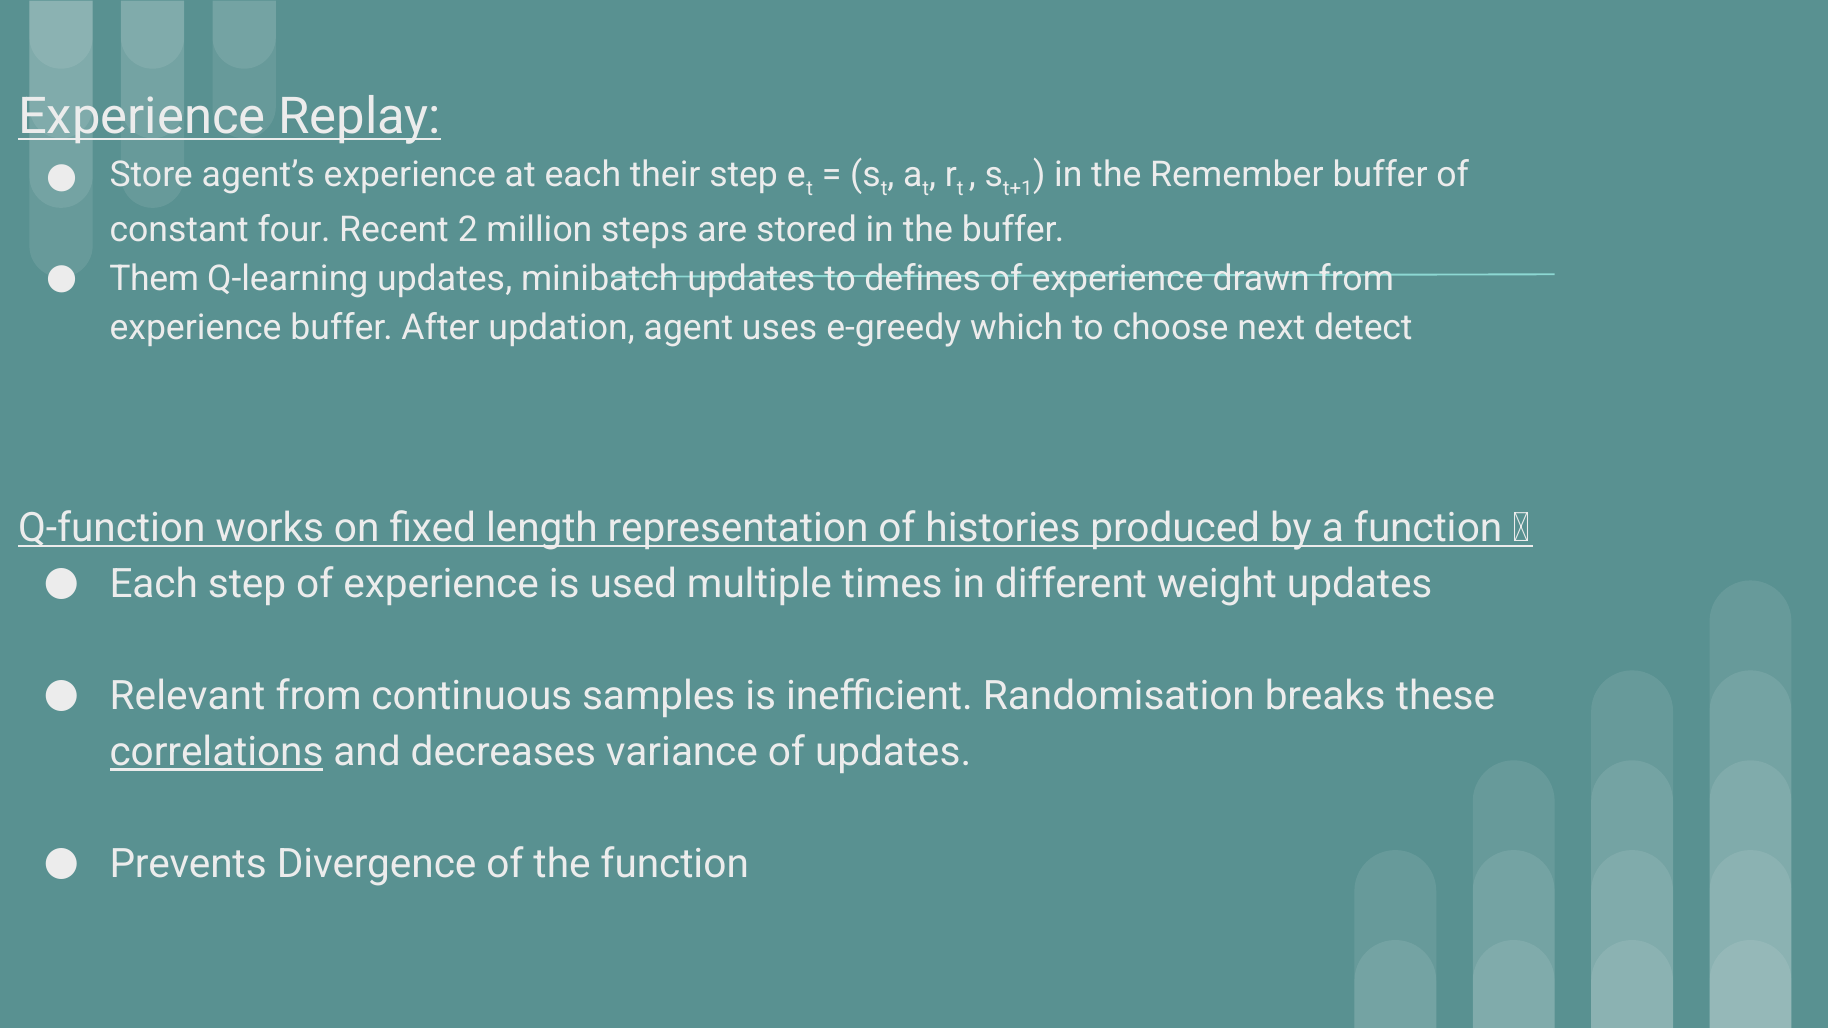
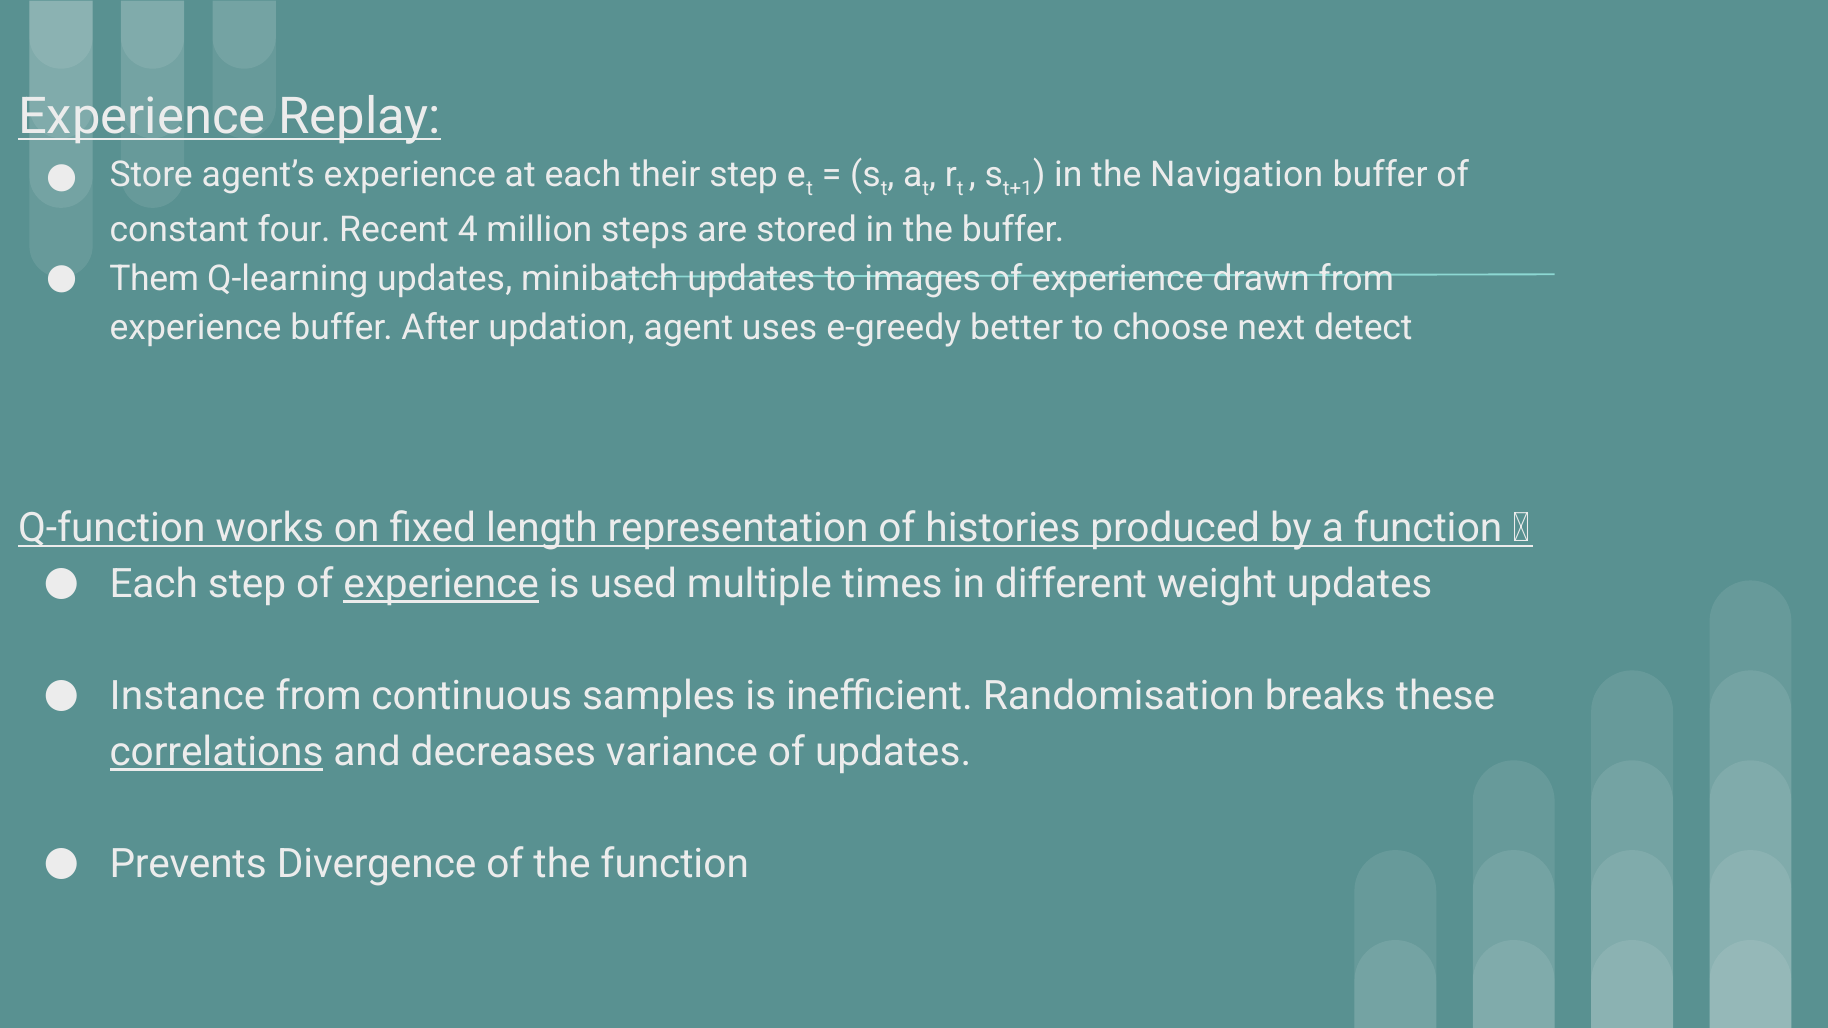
Remember: Remember -> Navigation
2: 2 -> 4
defines: defines -> images
which: which -> better
experience at (441, 584) underline: none -> present
Relevant: Relevant -> Instance
